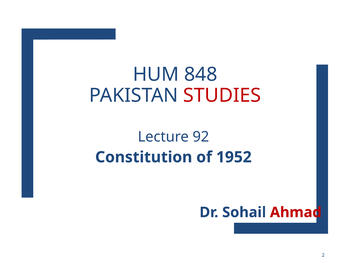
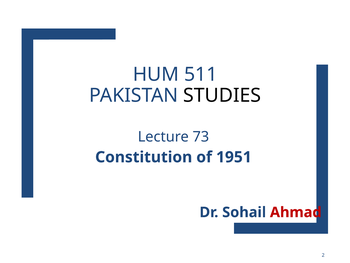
848: 848 -> 511
STUDIES colour: red -> black
92: 92 -> 73
1952: 1952 -> 1951
